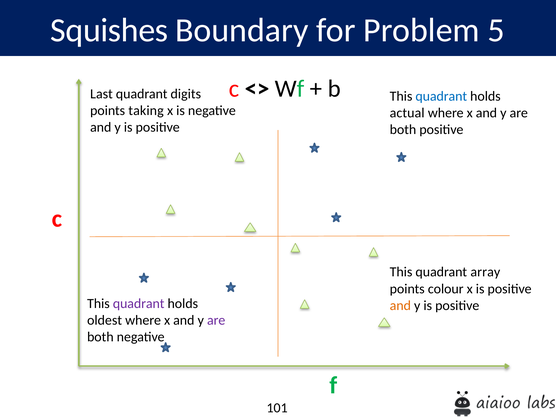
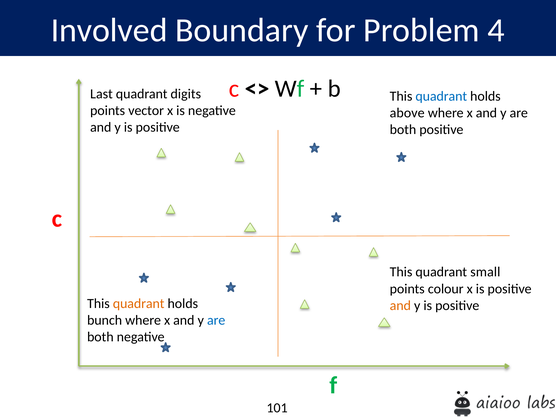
Squishes: Squishes -> Involved
5: 5 -> 4
taking: taking -> vector
actual: actual -> above
array: array -> small
quadrant at (139, 304) colour: purple -> orange
oldest: oldest -> bunch
are at (216, 320) colour: purple -> blue
